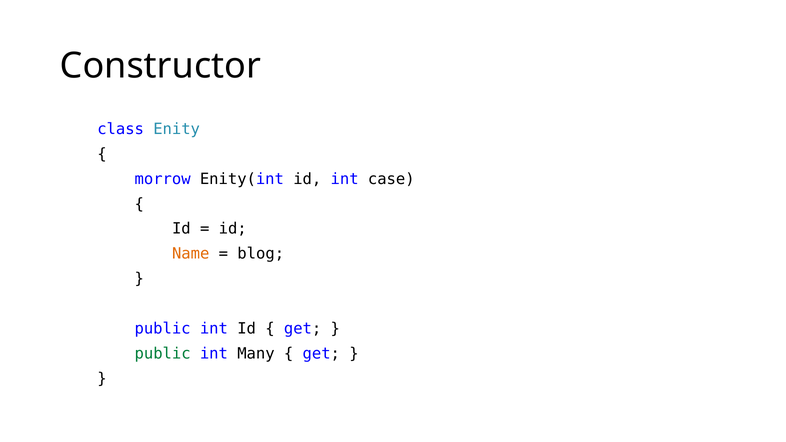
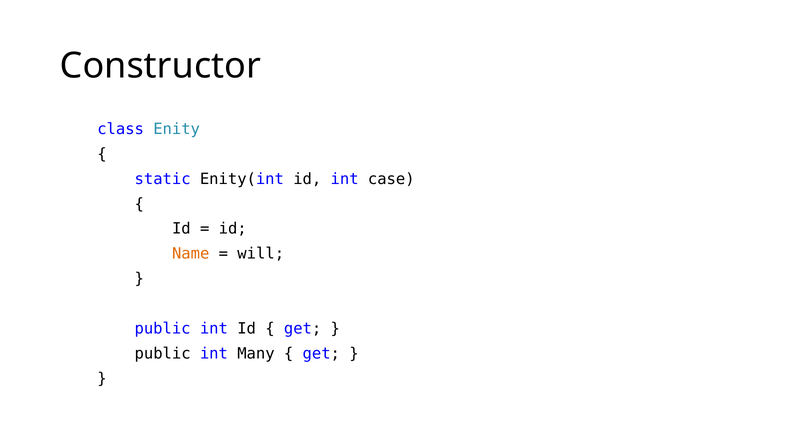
morrow: morrow -> static
blog: blog -> will
public at (163, 354) colour: green -> black
